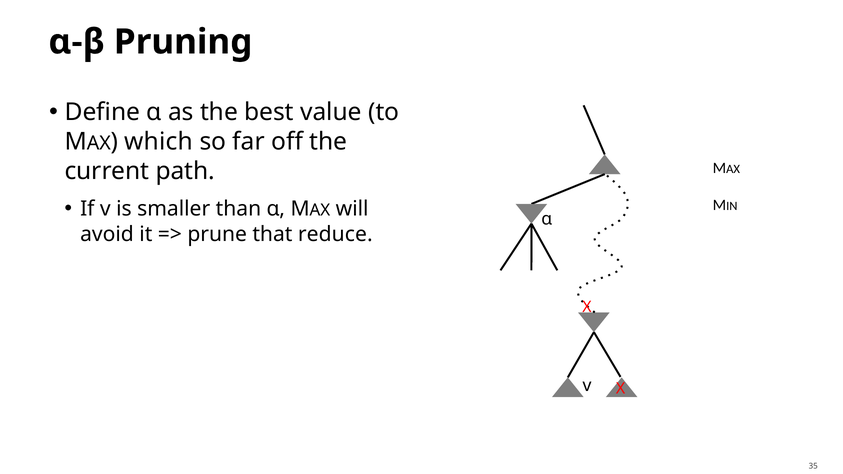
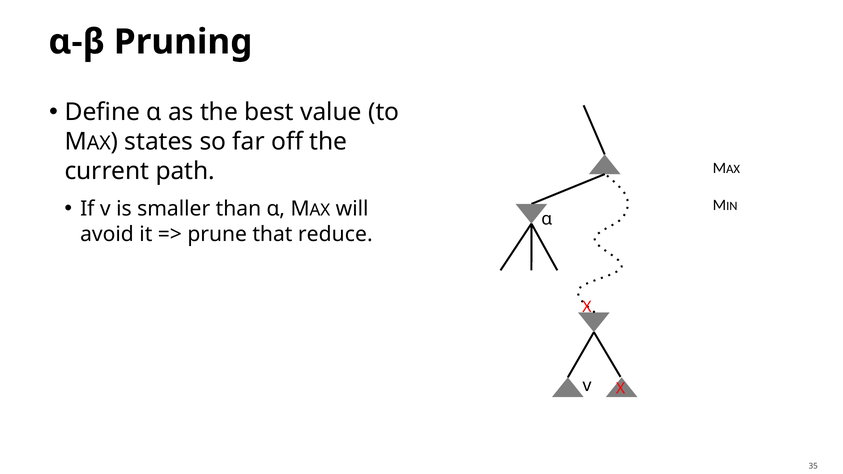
which: which -> states
